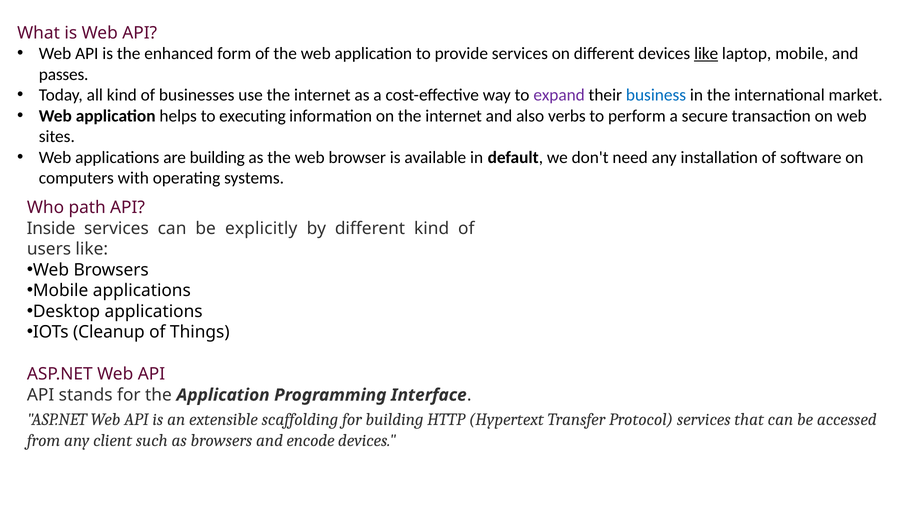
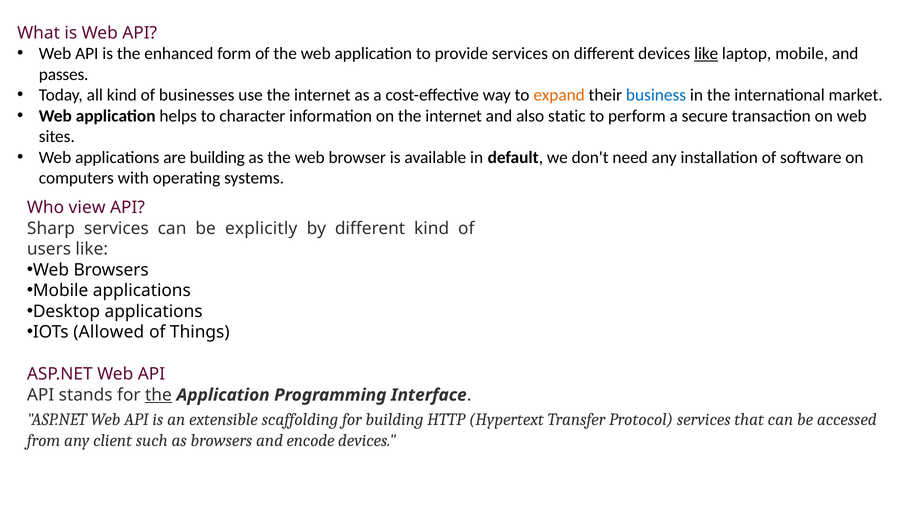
expand colour: purple -> orange
executing: executing -> character
verbs: verbs -> static
path: path -> view
Inside: Inside -> Sharp
Cleanup: Cleanup -> Allowed
the at (158, 395) underline: none -> present
